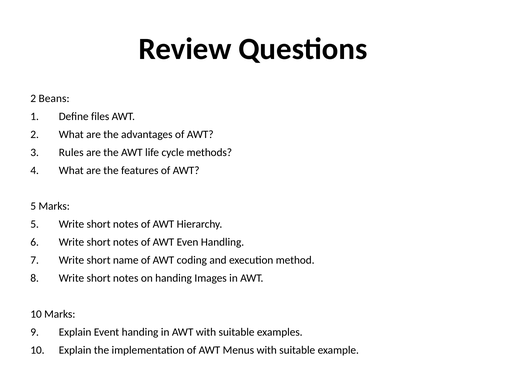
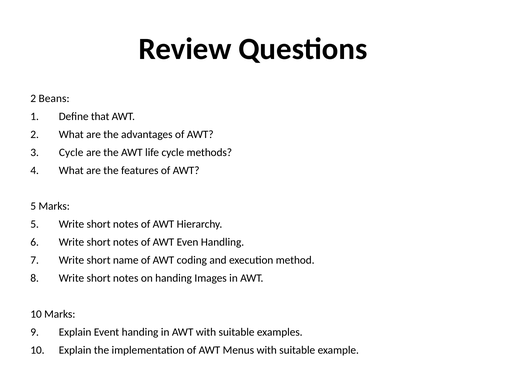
files: files -> that
Rules at (71, 153): Rules -> Cycle
